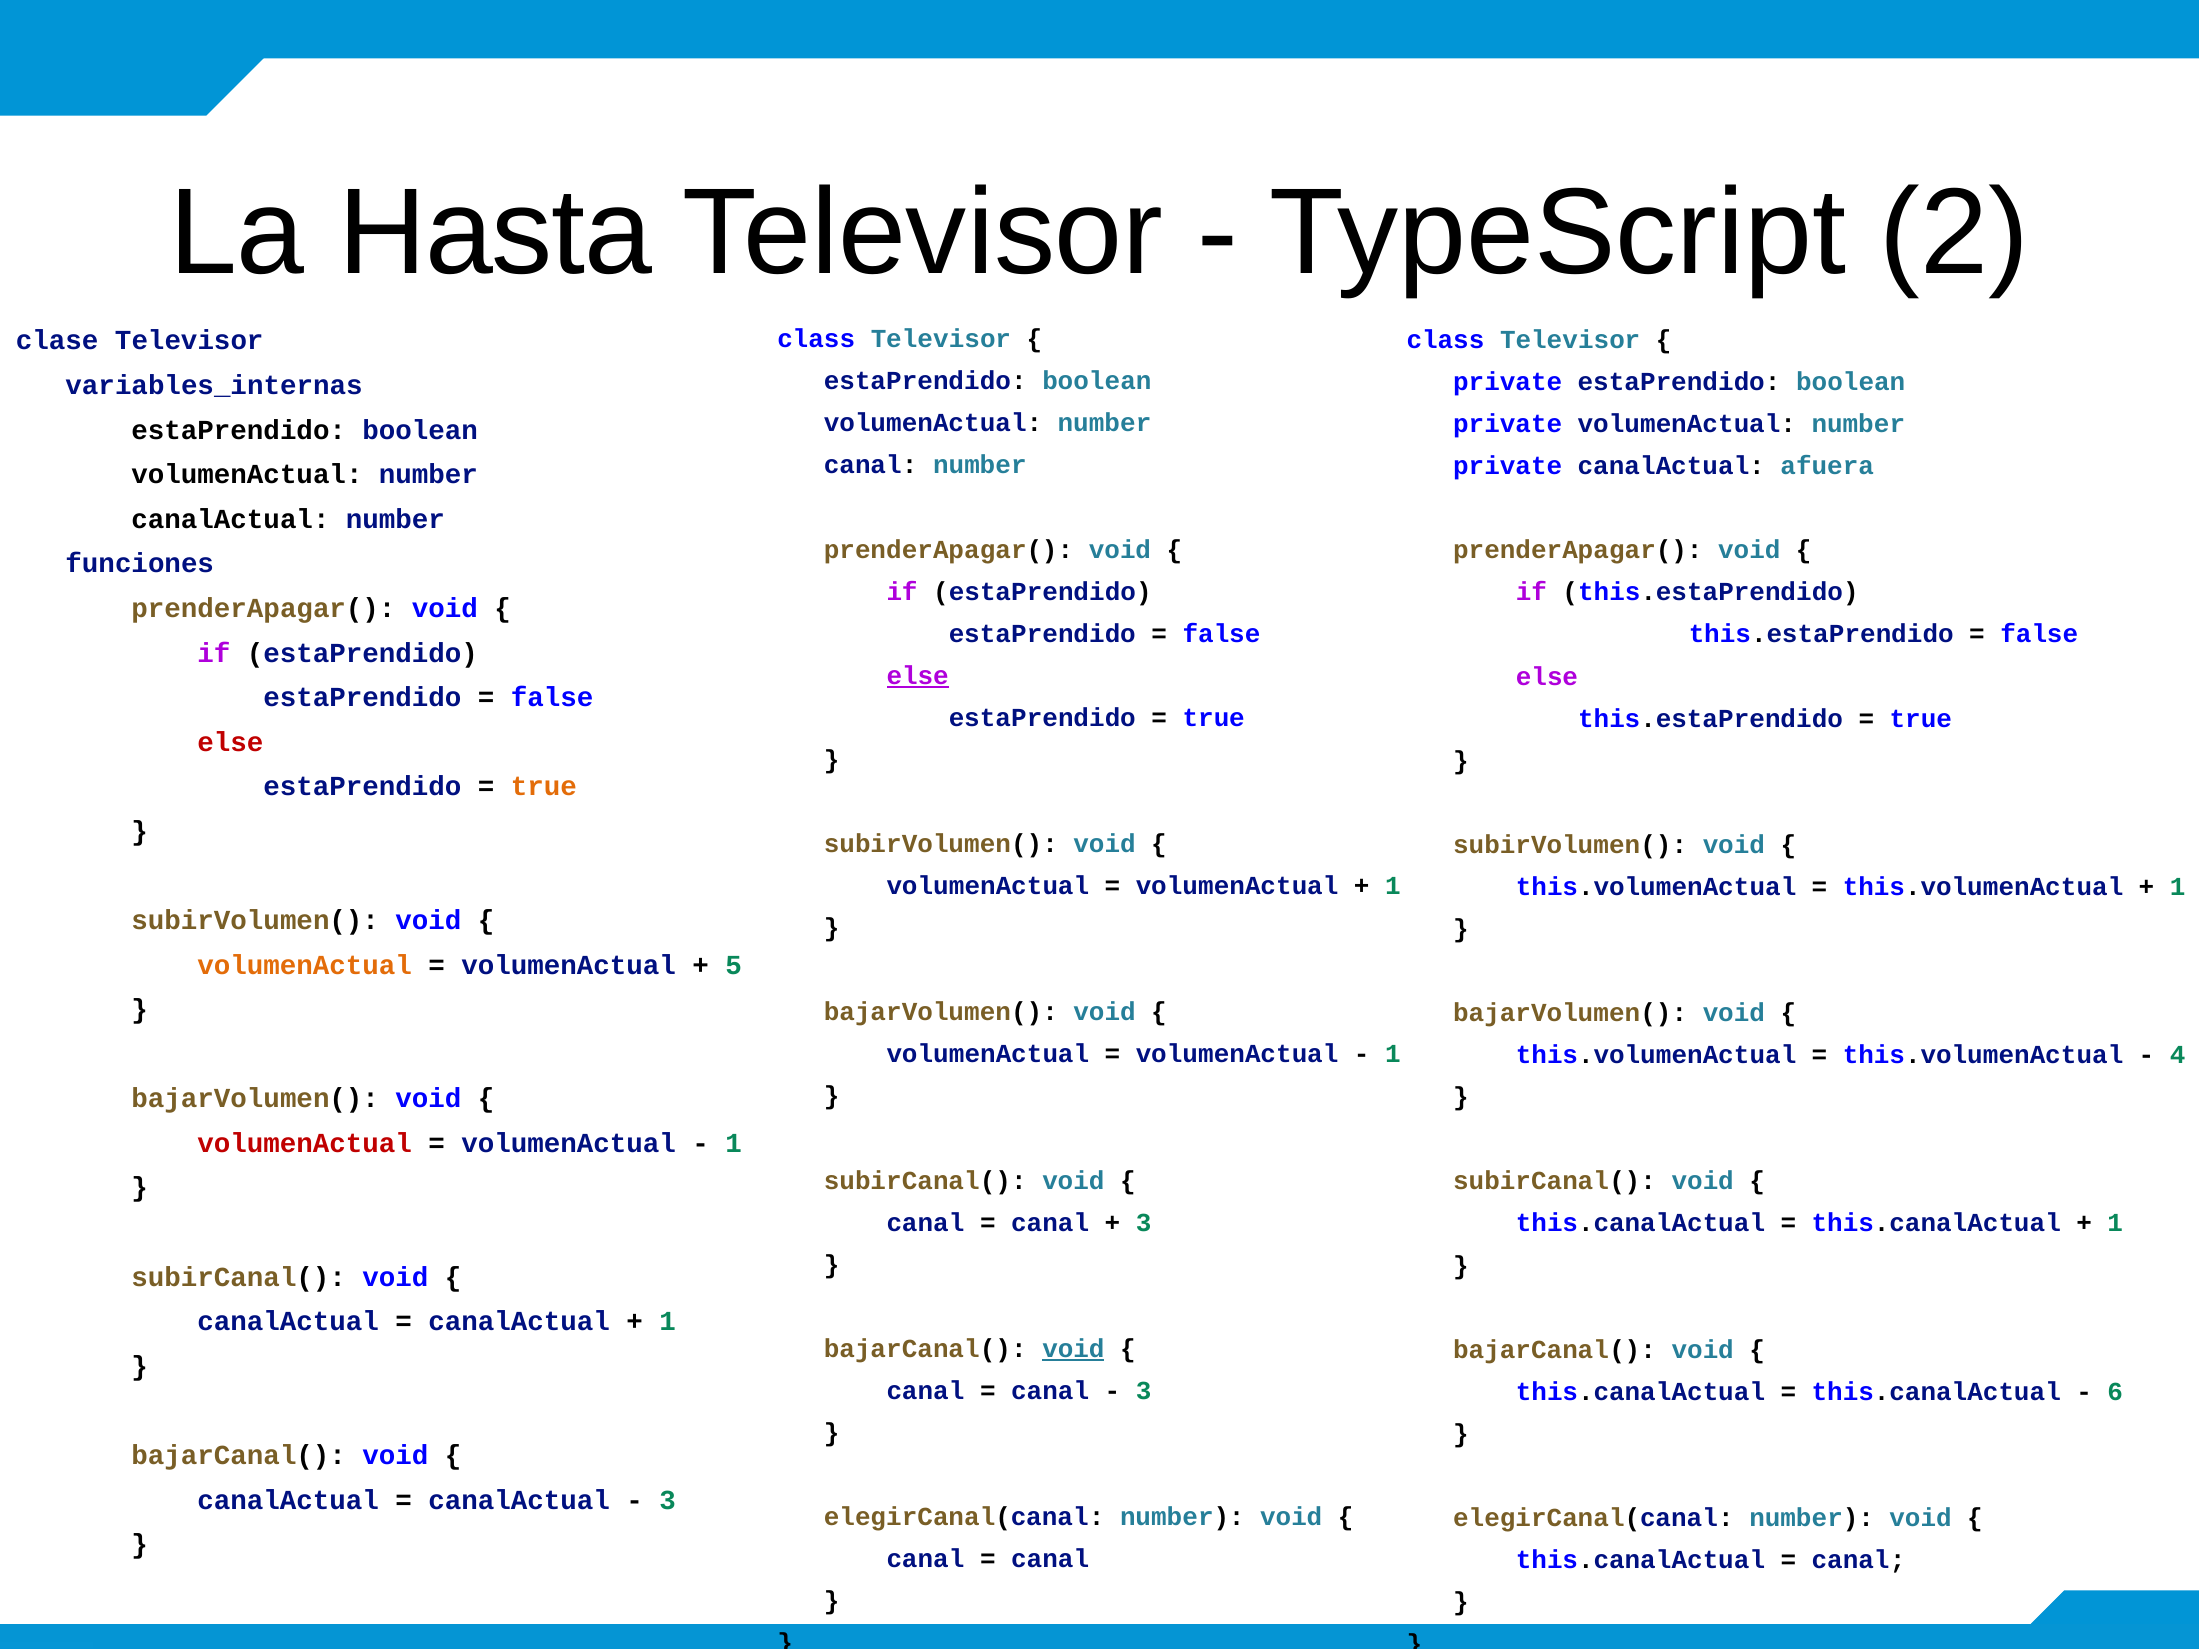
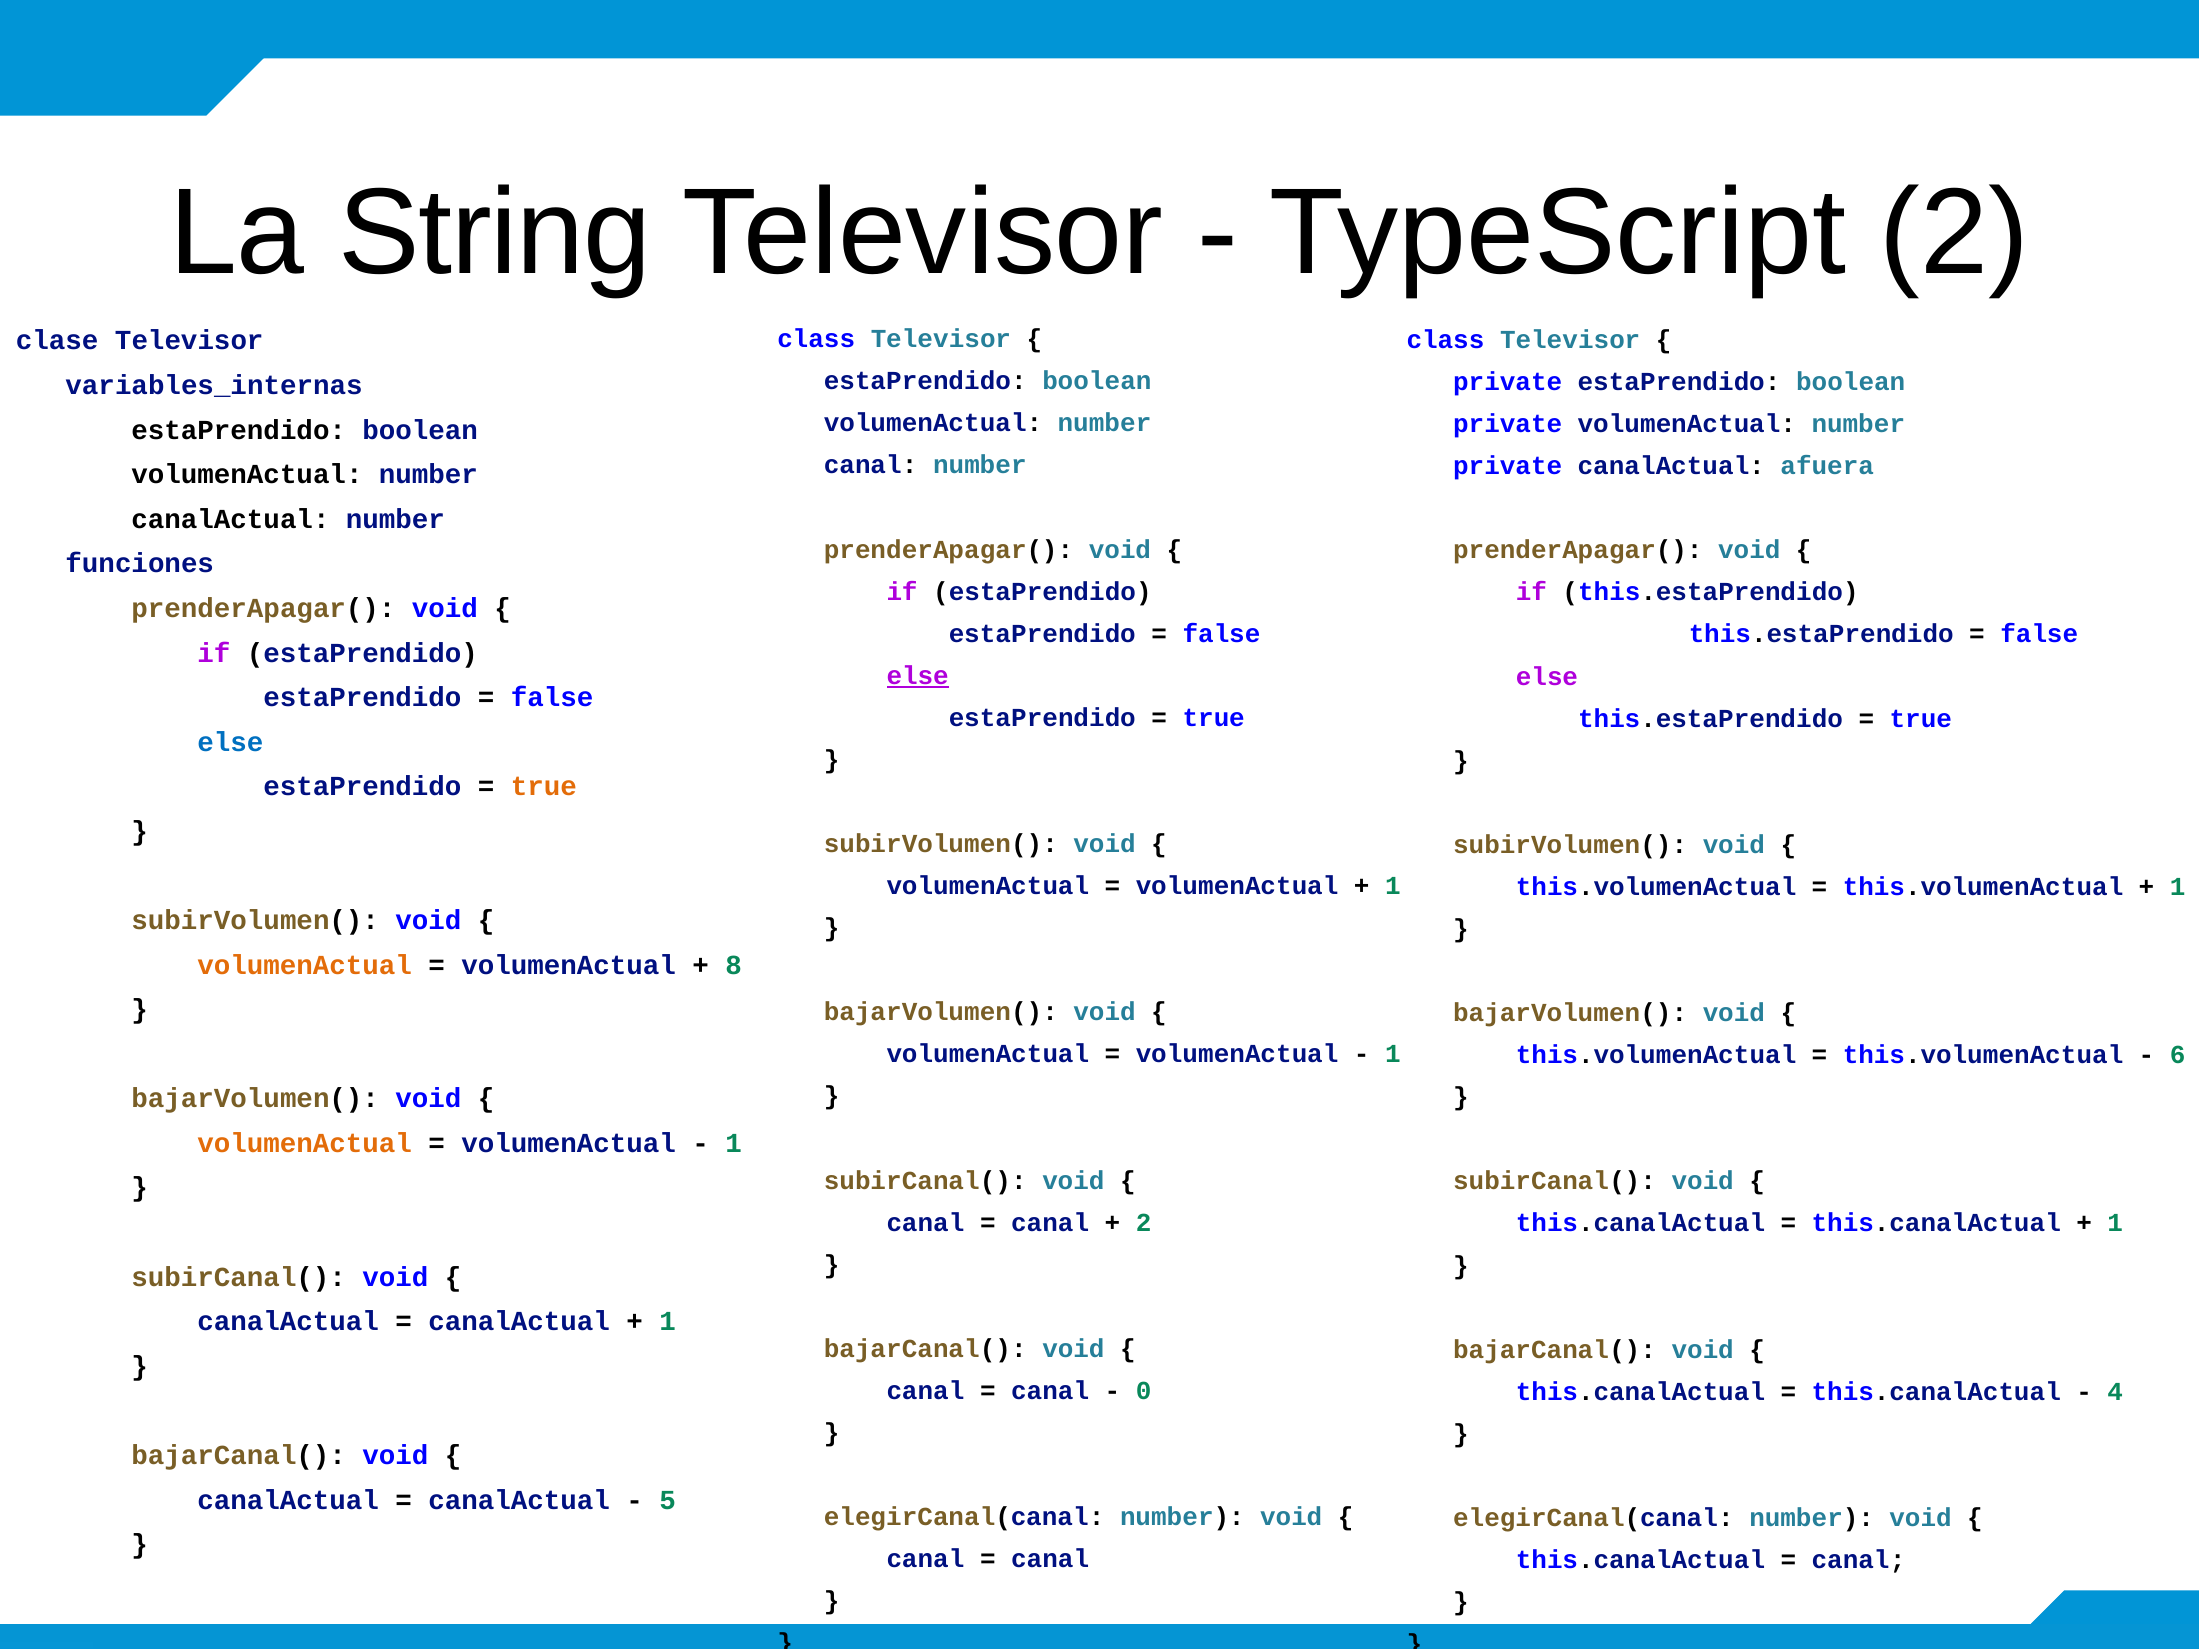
Hasta: Hasta -> String
else at (230, 742) colour: red -> blue
5: 5 -> 8
4: 4 -> 6
volumenActual at (305, 1143) colour: red -> orange
3 at (1144, 1223): 3 -> 2
void at (1073, 1349) underline: present -> none
3 at (1144, 1391): 3 -> 0
6: 6 -> 4
3 at (668, 1500): 3 -> 5
